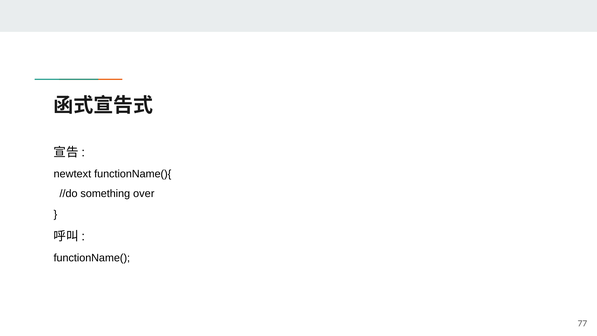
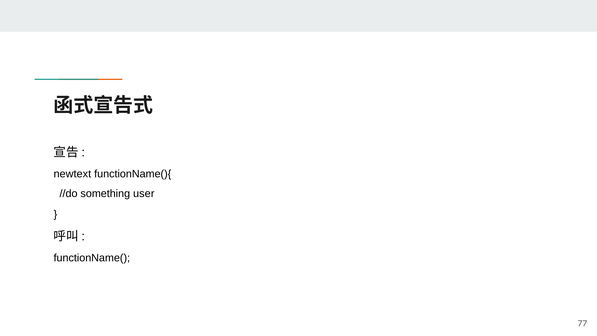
over: over -> user
